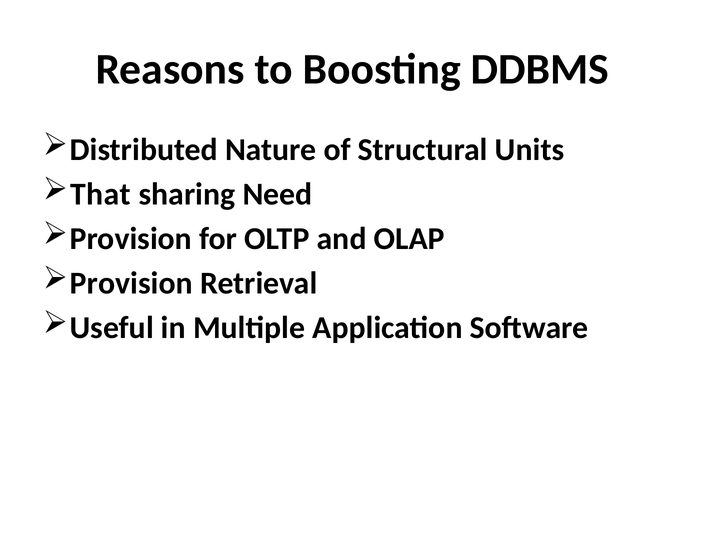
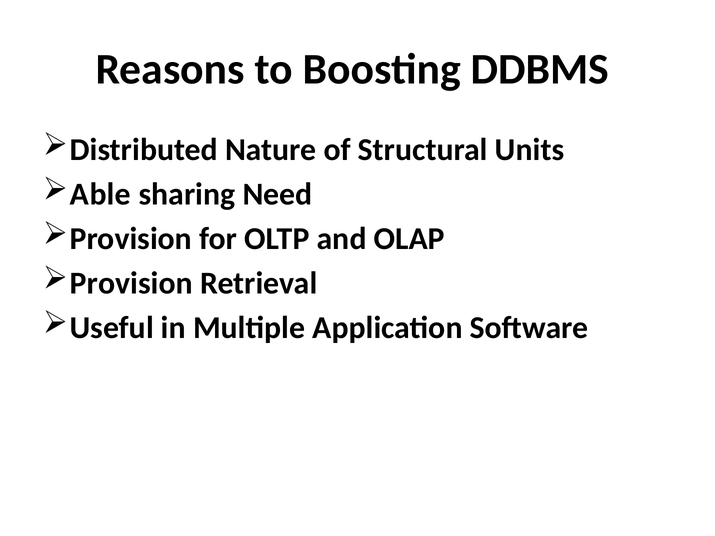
That: That -> Able
